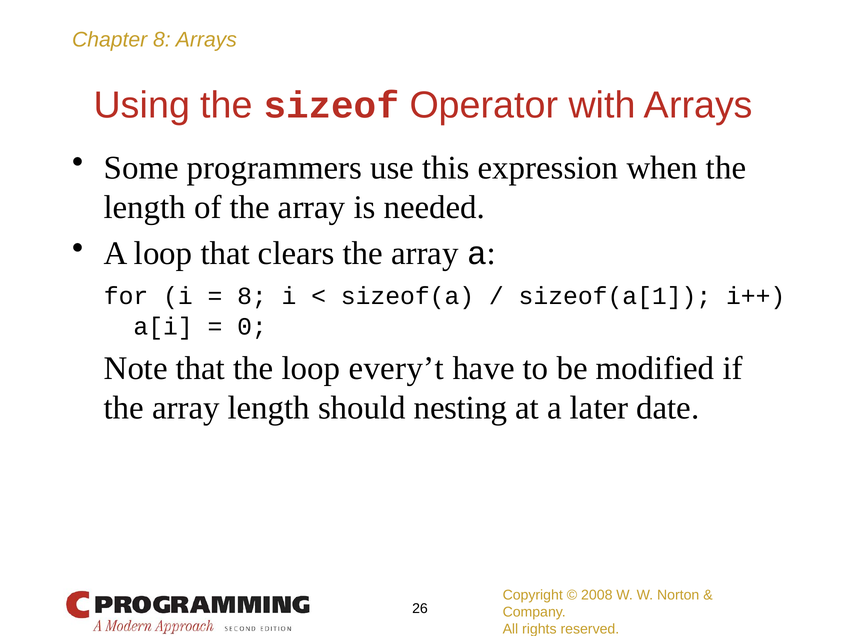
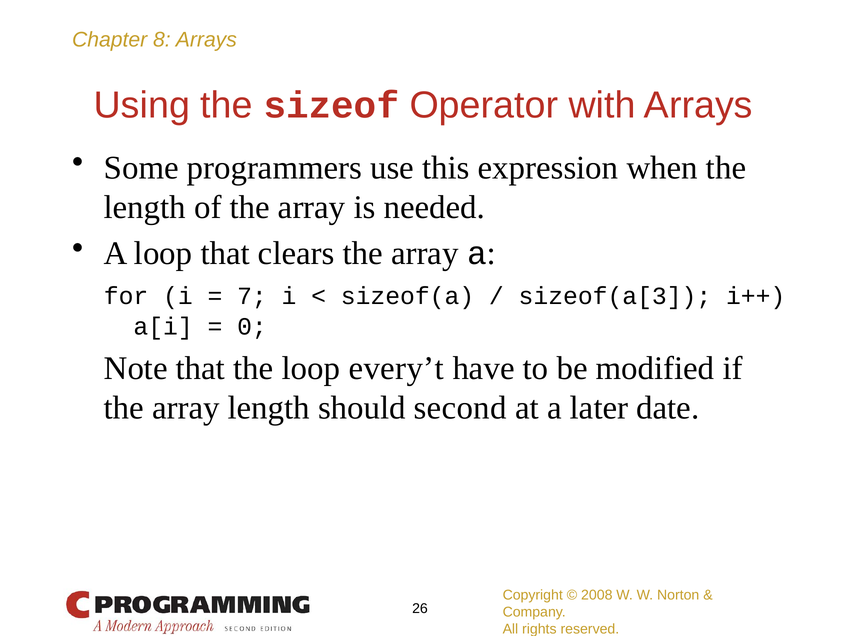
8 at (252, 296): 8 -> 7
sizeof(a[1: sizeof(a[1 -> sizeof(a[3
nesting: nesting -> second
